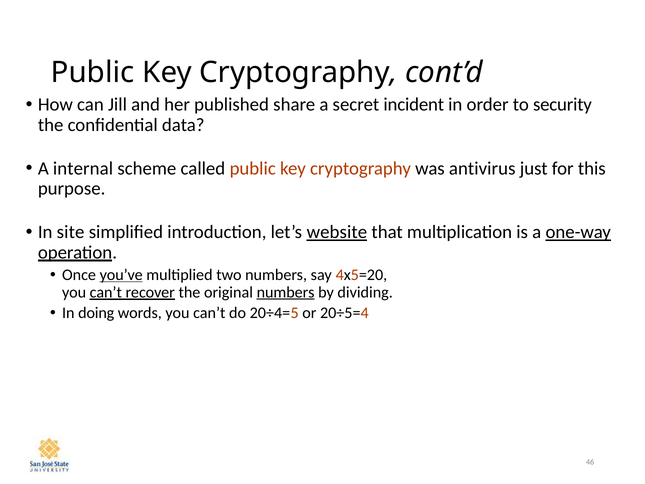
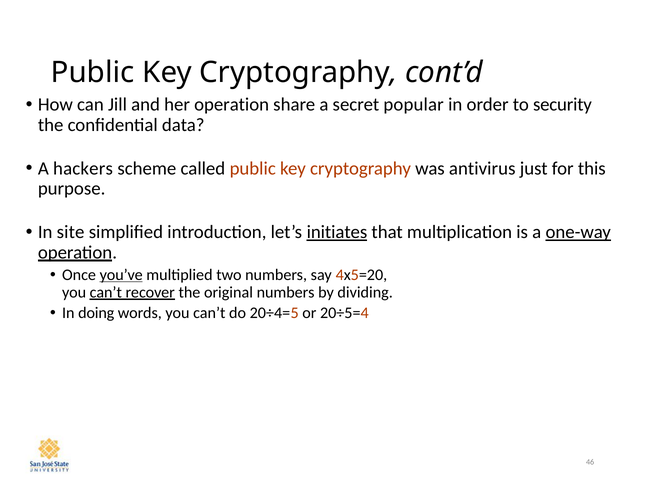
her published: published -> operation
incident: incident -> popular
internal: internal -> hackers
website: website -> initiates
numbers at (286, 292) underline: present -> none
